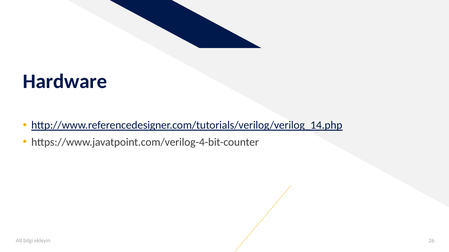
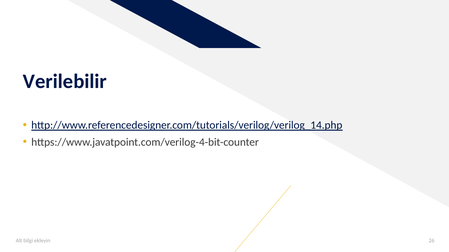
Hardware: Hardware -> Verilebilir
